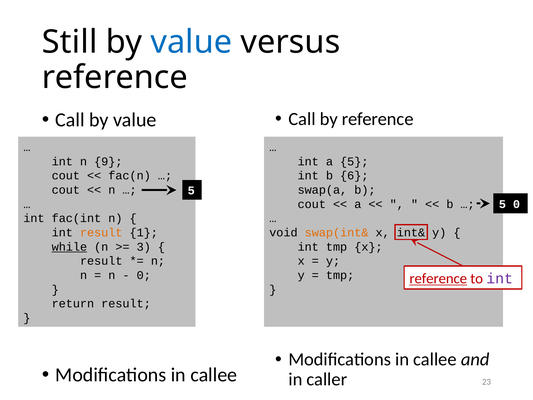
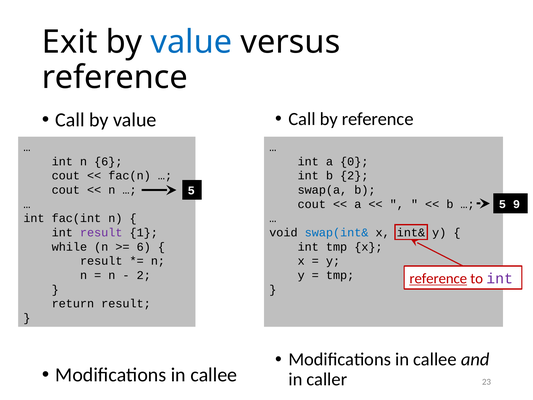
Still: Still -> Exit
n 9: 9 -> 6
a 5: 5 -> 0
b 6: 6 -> 2
5 0: 0 -> 9
result at (101, 232) colour: orange -> purple
swap(int& colour: orange -> blue
while underline: present -> none
3 at (144, 247): 3 -> 6
0 at (144, 275): 0 -> 2
